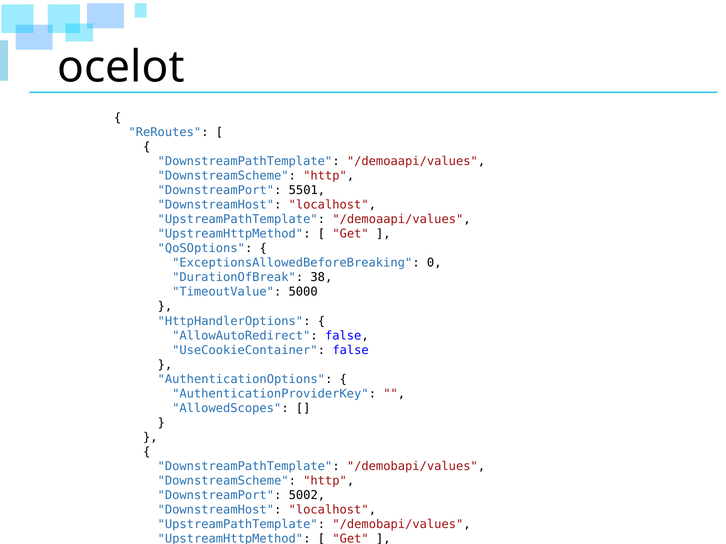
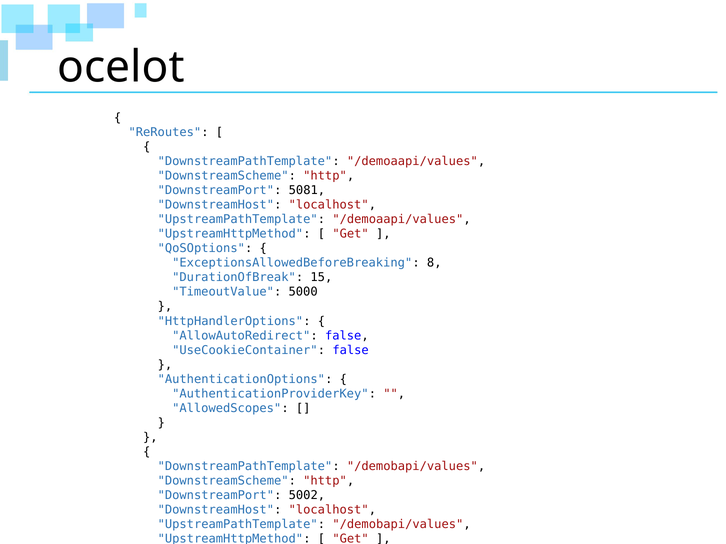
5501: 5501 -> 5081
0: 0 -> 8
38: 38 -> 15
